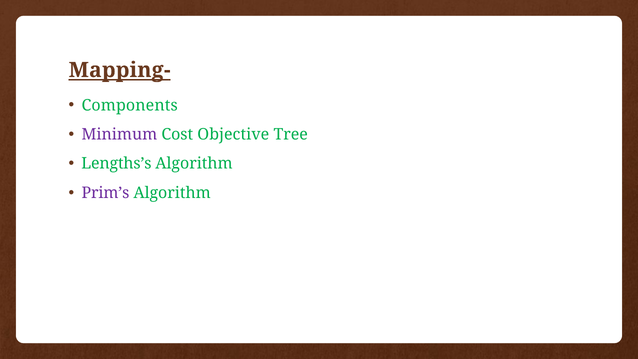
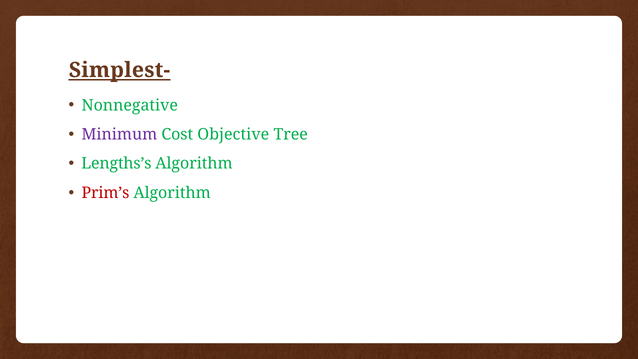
Mapping-: Mapping- -> Simplest-
Components: Components -> Nonnegative
Prim’s colour: purple -> red
